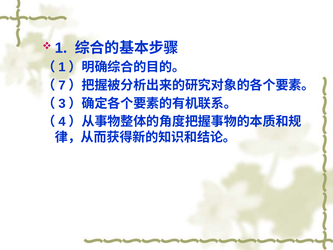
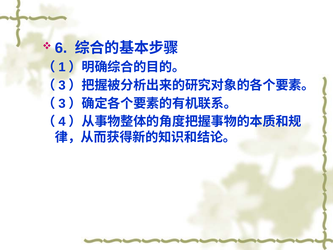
1 at (61, 48): 1 -> 6
7 at (62, 85): 7 -> 3
